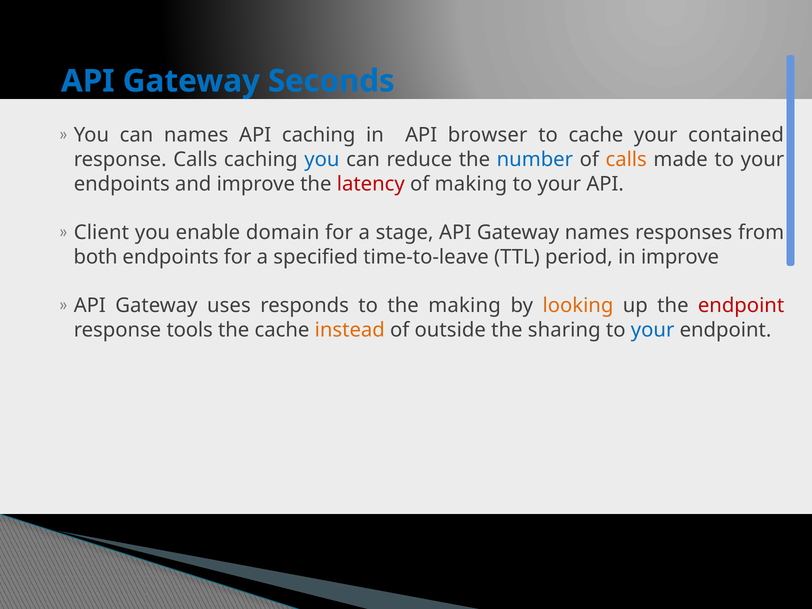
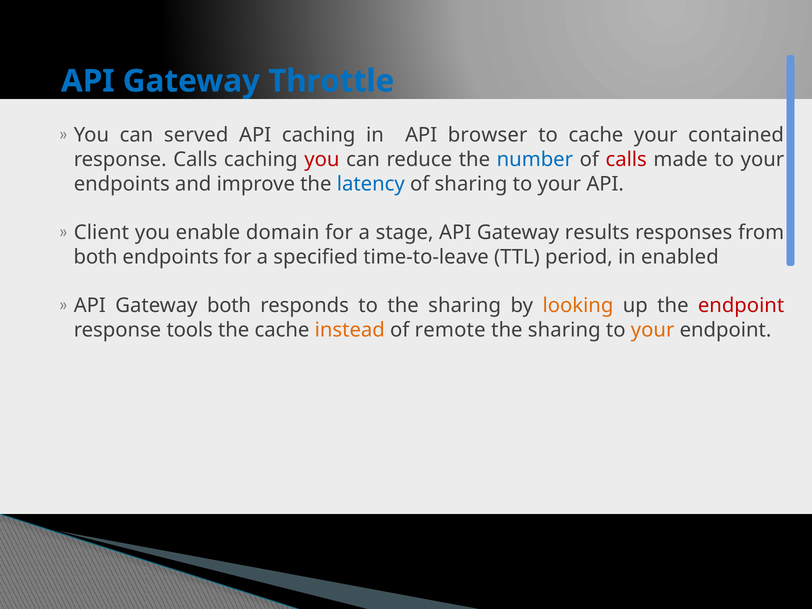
Seconds: Seconds -> Throttle
can names: names -> served
you at (322, 159) colour: blue -> red
calls at (626, 159) colour: orange -> red
latency colour: red -> blue
of making: making -> sharing
Gateway names: names -> results
in improve: improve -> enabled
Gateway uses: uses -> both
to the making: making -> sharing
outside: outside -> remote
your at (653, 330) colour: blue -> orange
